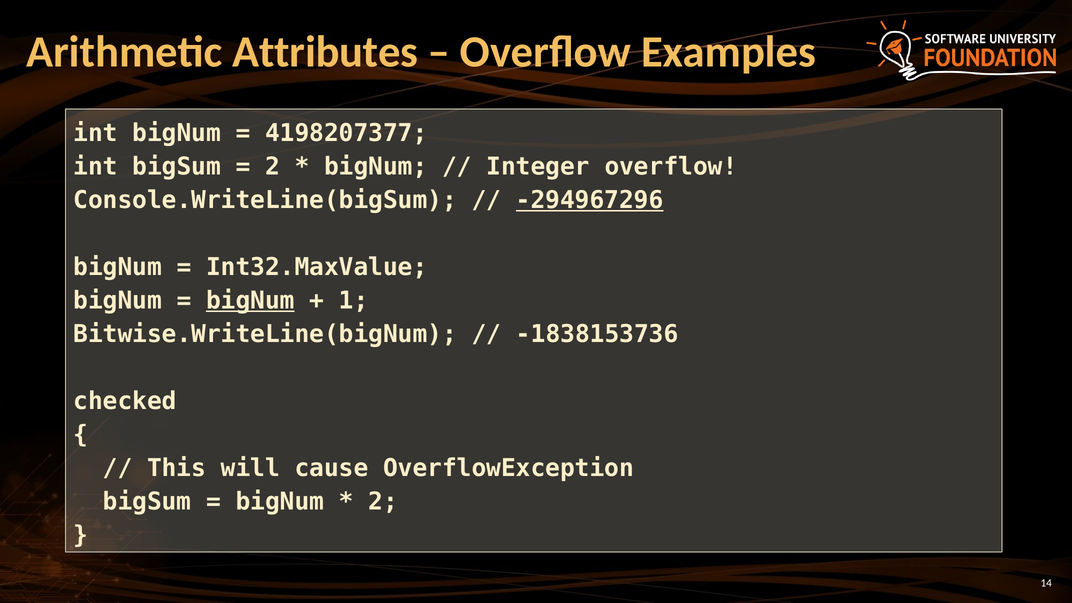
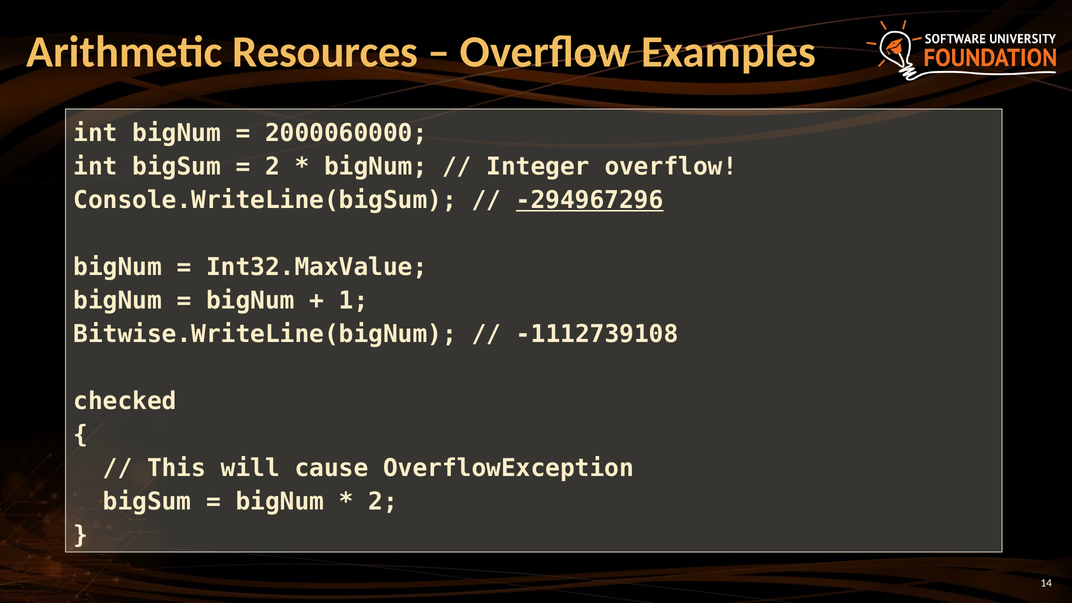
Attributes: Attributes -> Resources
4198207377: 4198207377 -> 2000060000
bigNum at (250, 301) underline: present -> none
-1838153736: -1838153736 -> -1112739108
